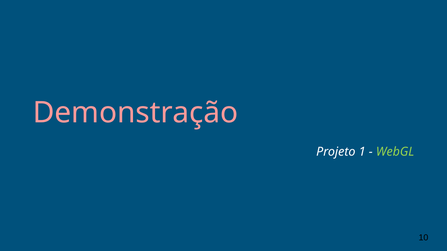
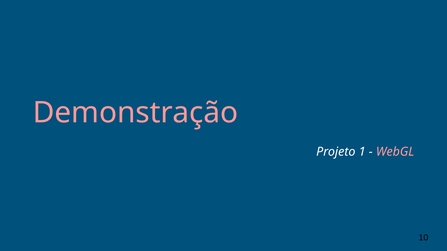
WebGL colour: light green -> pink
